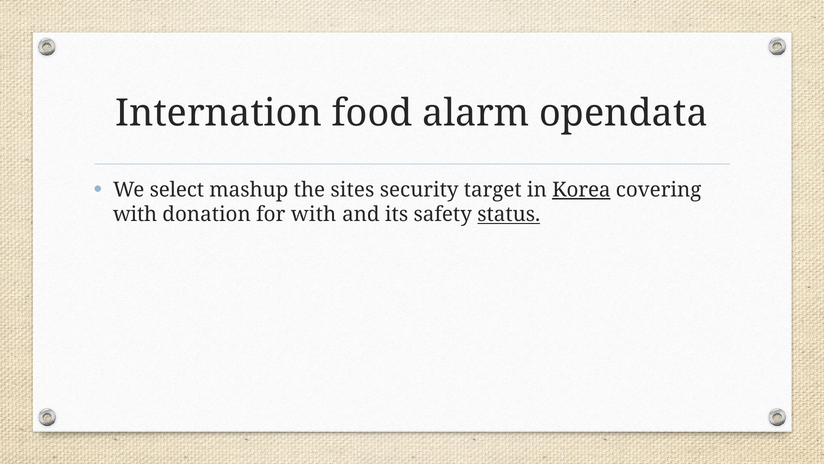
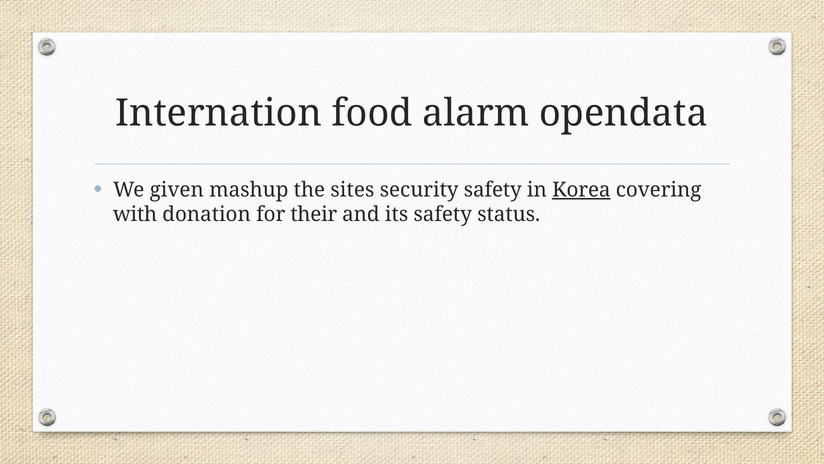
select: select -> given
security target: target -> safety
for with: with -> their
status underline: present -> none
